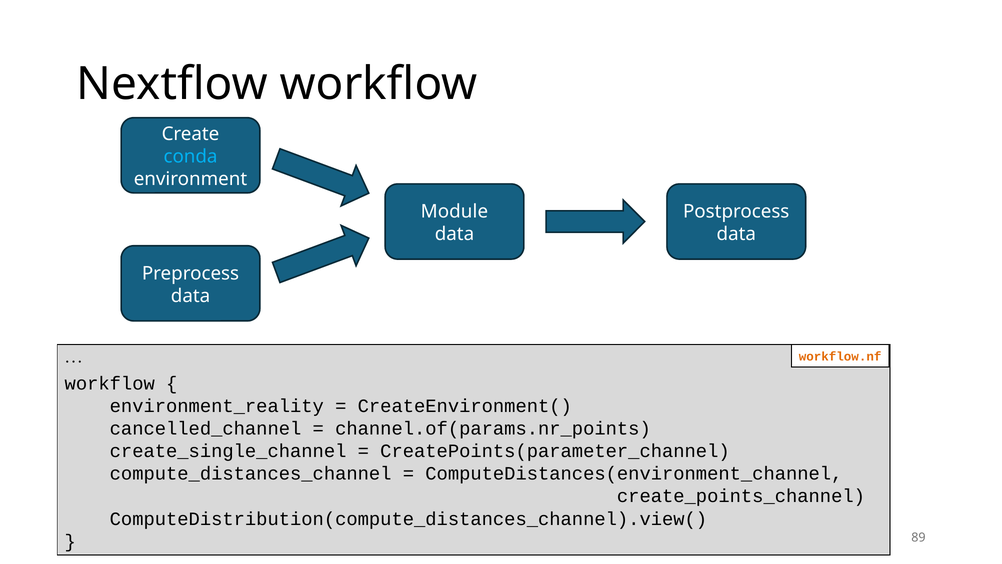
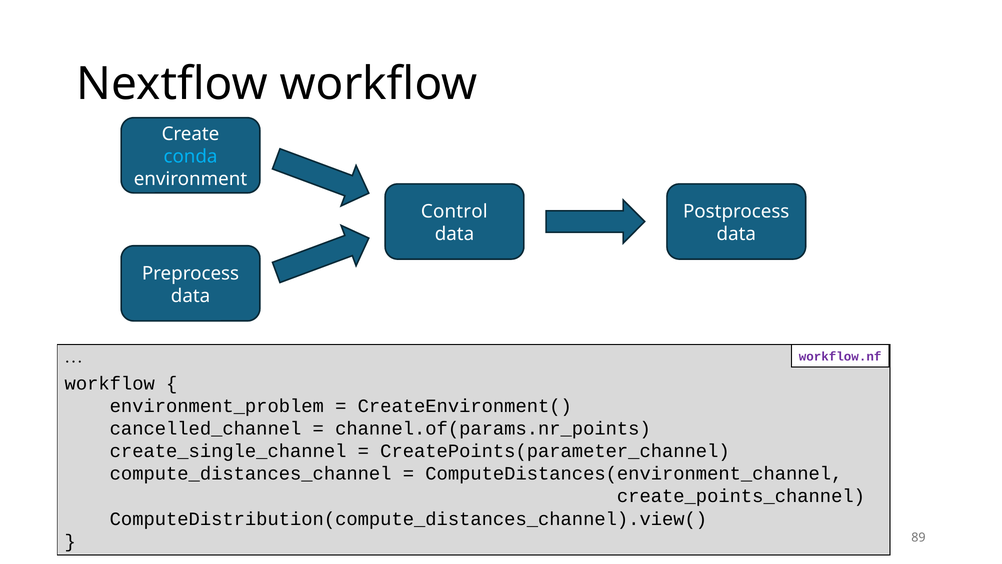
Module: Module -> Control
workflow.nf colour: orange -> purple
environment_reality: environment_reality -> environment_problem
